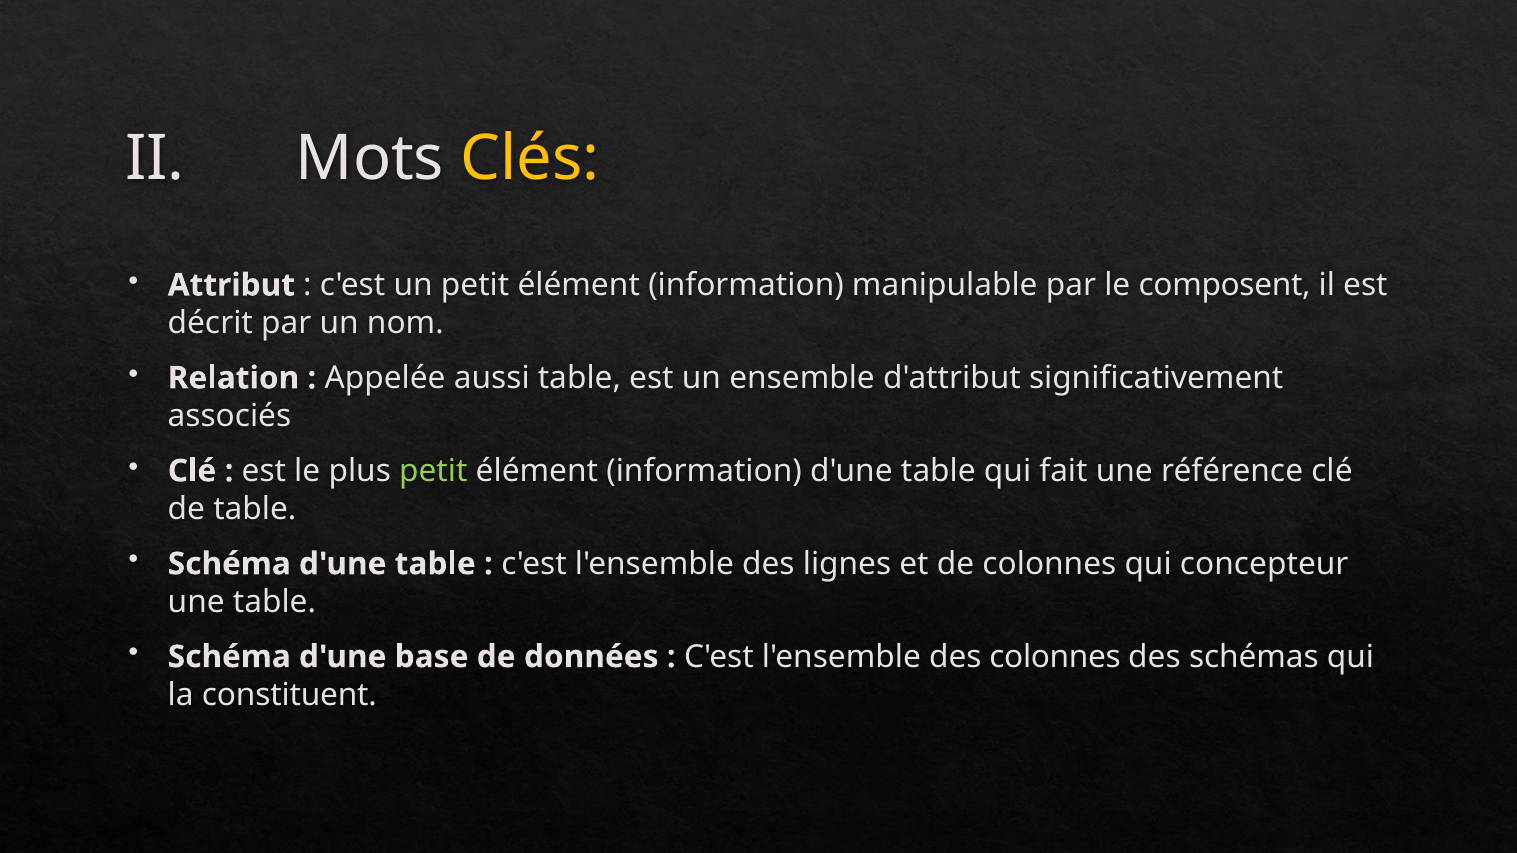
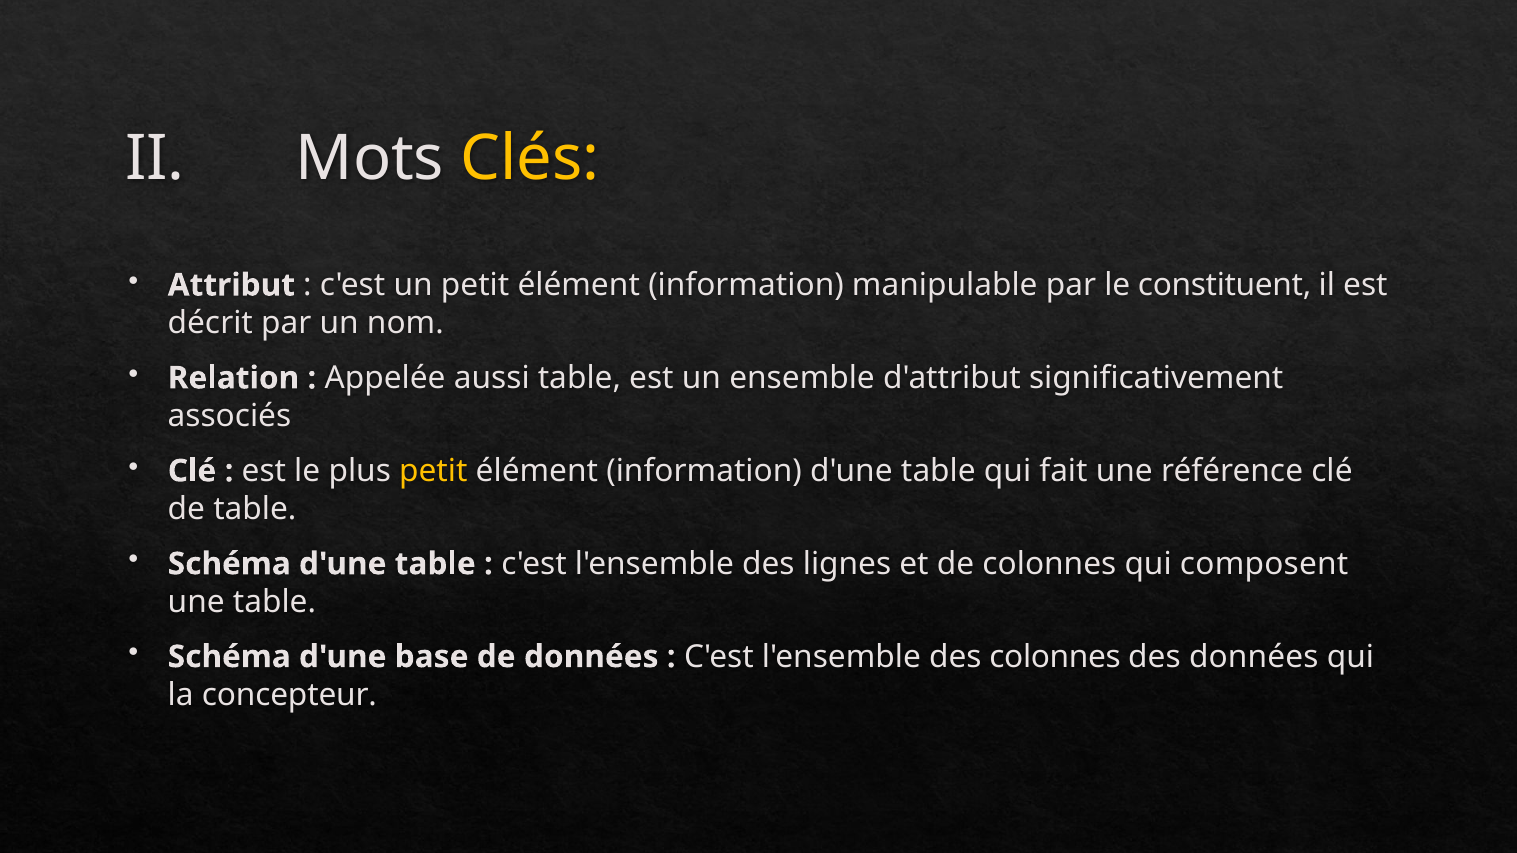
composent: composent -> constituent
petit at (433, 471) colour: light green -> yellow
concepteur: concepteur -> composent
des schémas: schémas -> données
constituent: constituent -> concepteur
